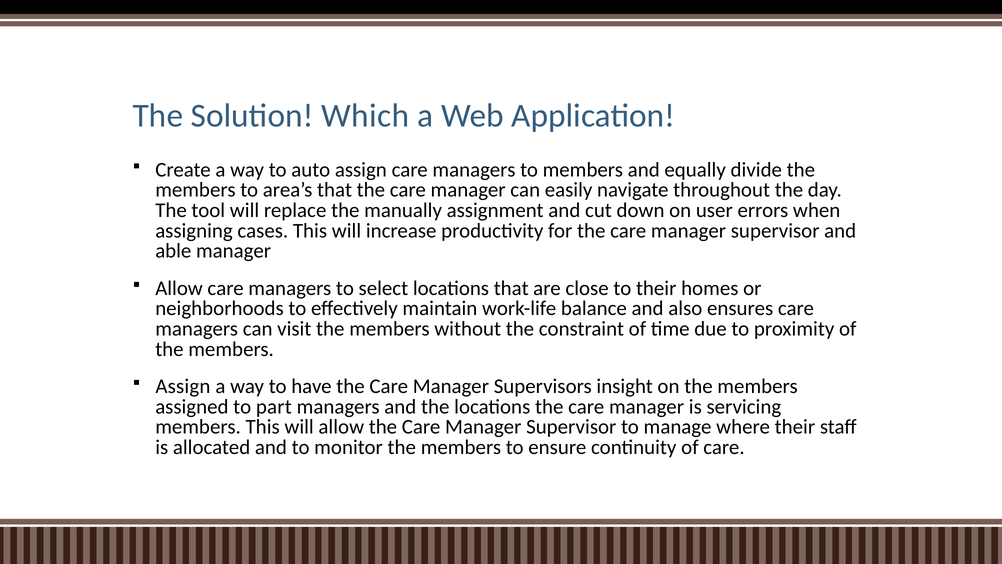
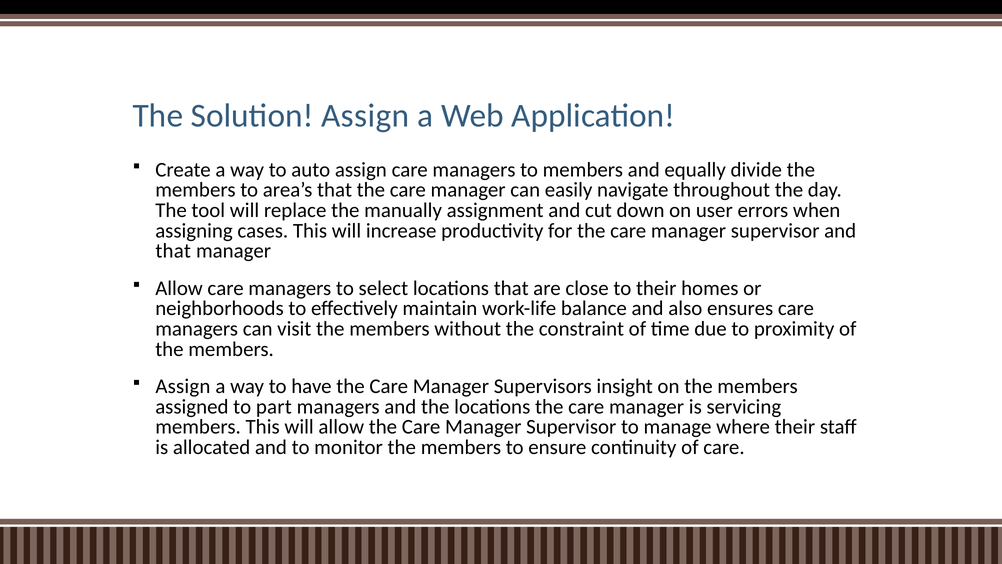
Solution Which: Which -> Assign
able at (173, 251): able -> that
